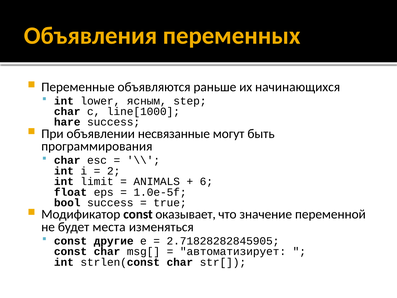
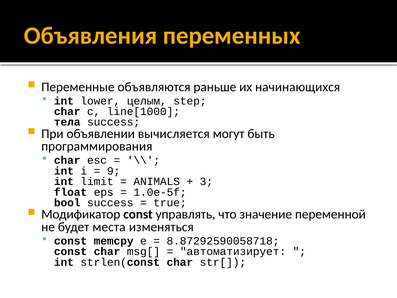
ясным: ясным -> целым
hare: hare -> тела
несвязанные: несвязанные -> вычисляется
2: 2 -> 9
6: 6 -> 3
оказывает: оказывает -> управлять
другие: другие -> memcpy
2.71828282845905: 2.71828282845905 -> 8.87292590058718
